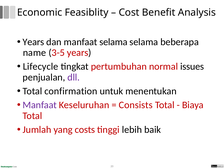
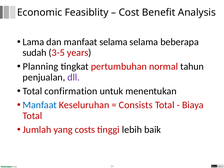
Years at (33, 42): Years -> Lama
name: name -> sudah
Lifecycle: Lifecycle -> Planning
issues: issues -> tahun
Manfaat at (40, 105) colour: purple -> blue
